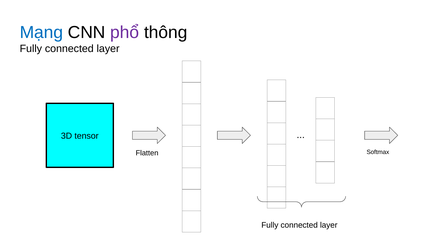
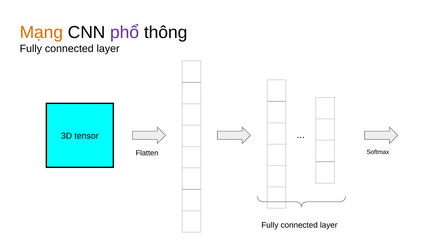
Mạng colour: blue -> orange
